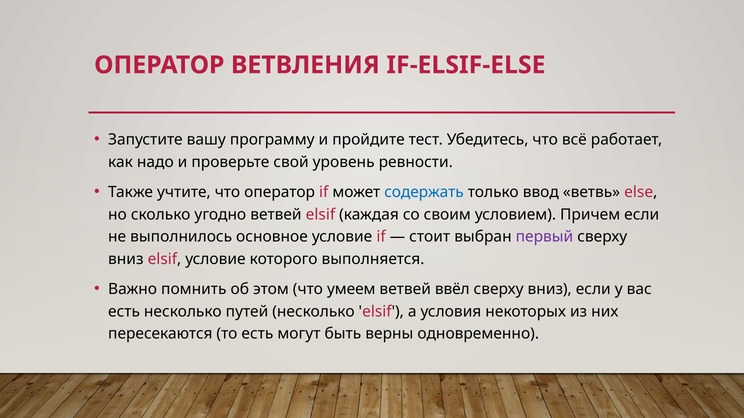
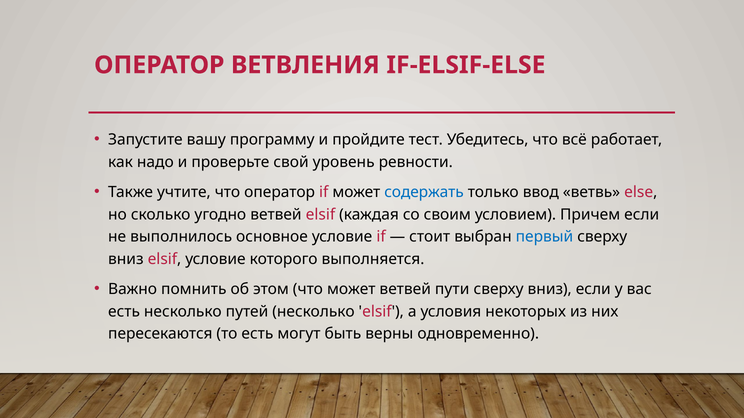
первый colour: purple -> blue
что умеем: умеем -> может
ввёл: ввёл -> пути
